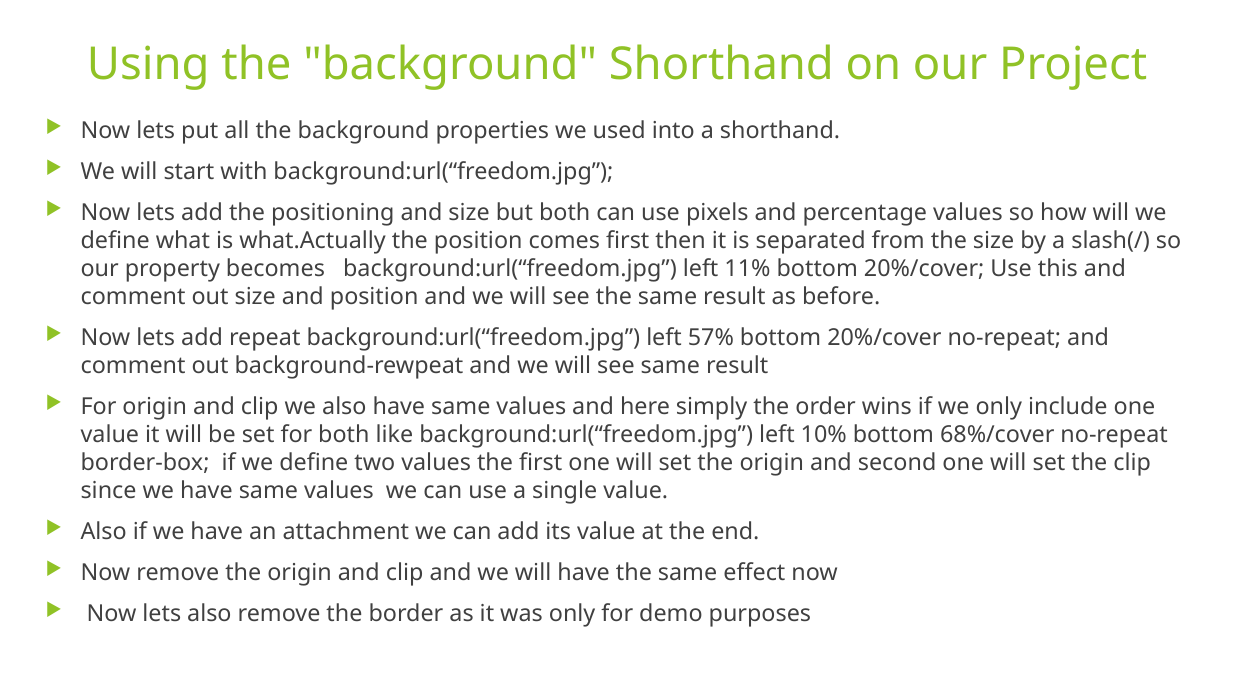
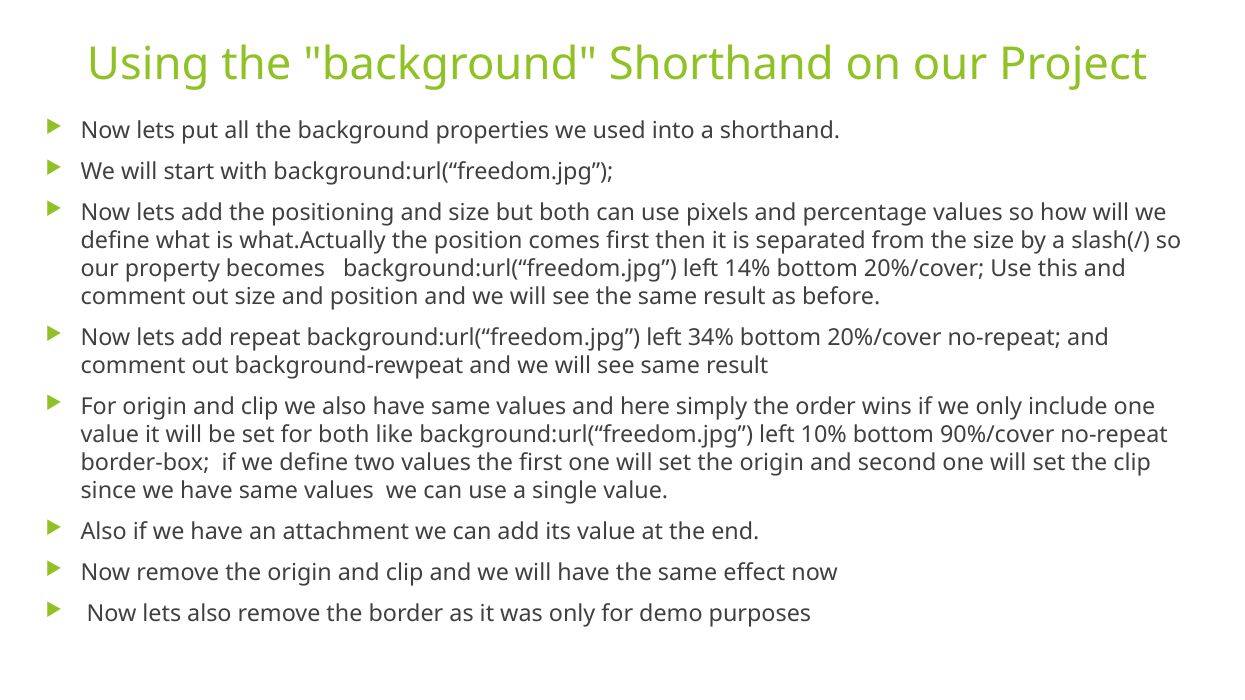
11%: 11% -> 14%
57%: 57% -> 34%
68%/cover: 68%/cover -> 90%/cover
